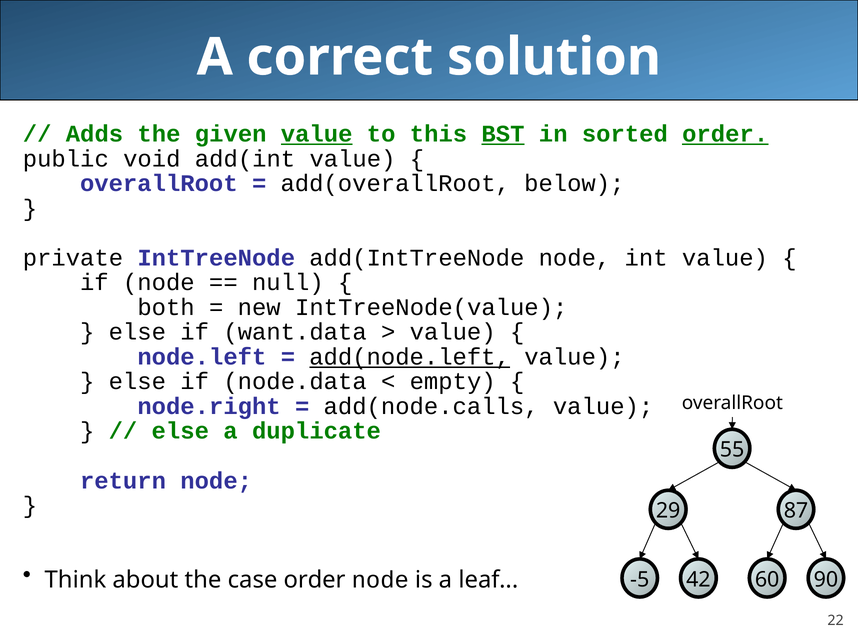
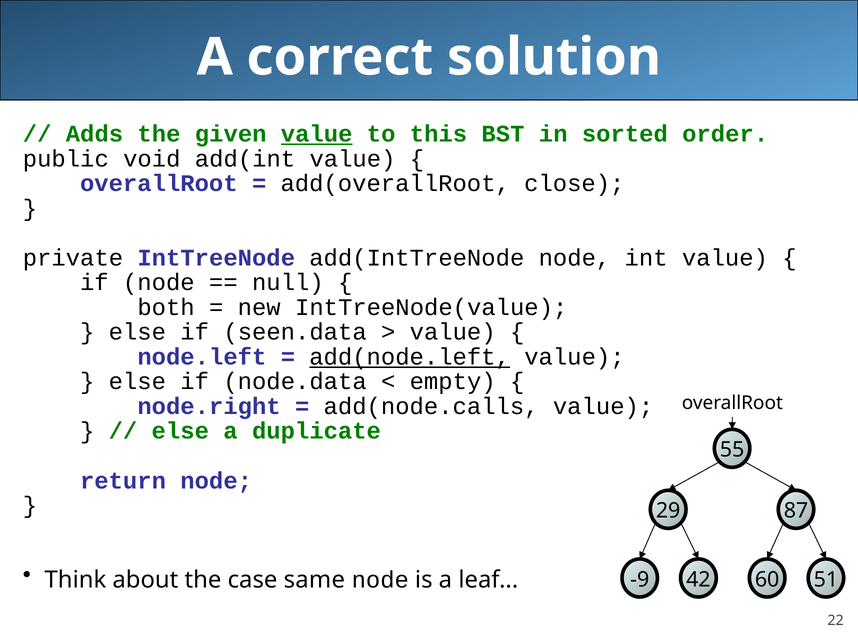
BST underline: present -> none
order at (725, 134) underline: present -> none
below: below -> close
want.data: want.data -> seen.data
case order: order -> same
90: 90 -> 51
-5: -5 -> -9
